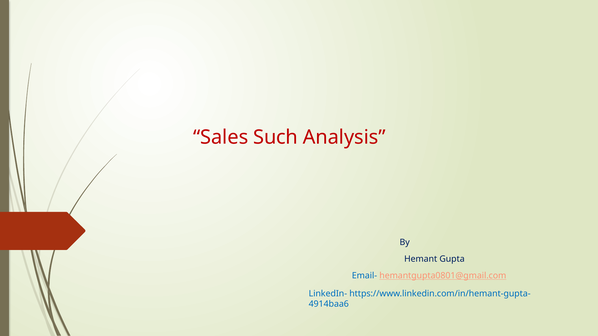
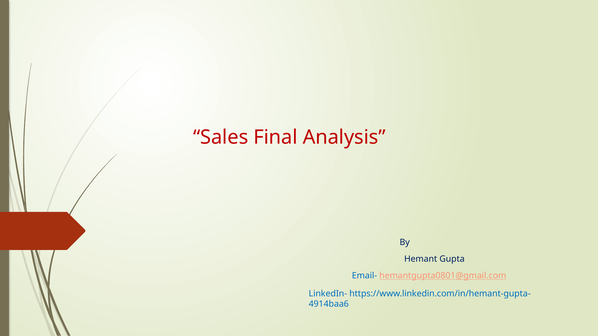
Such: Such -> Final
